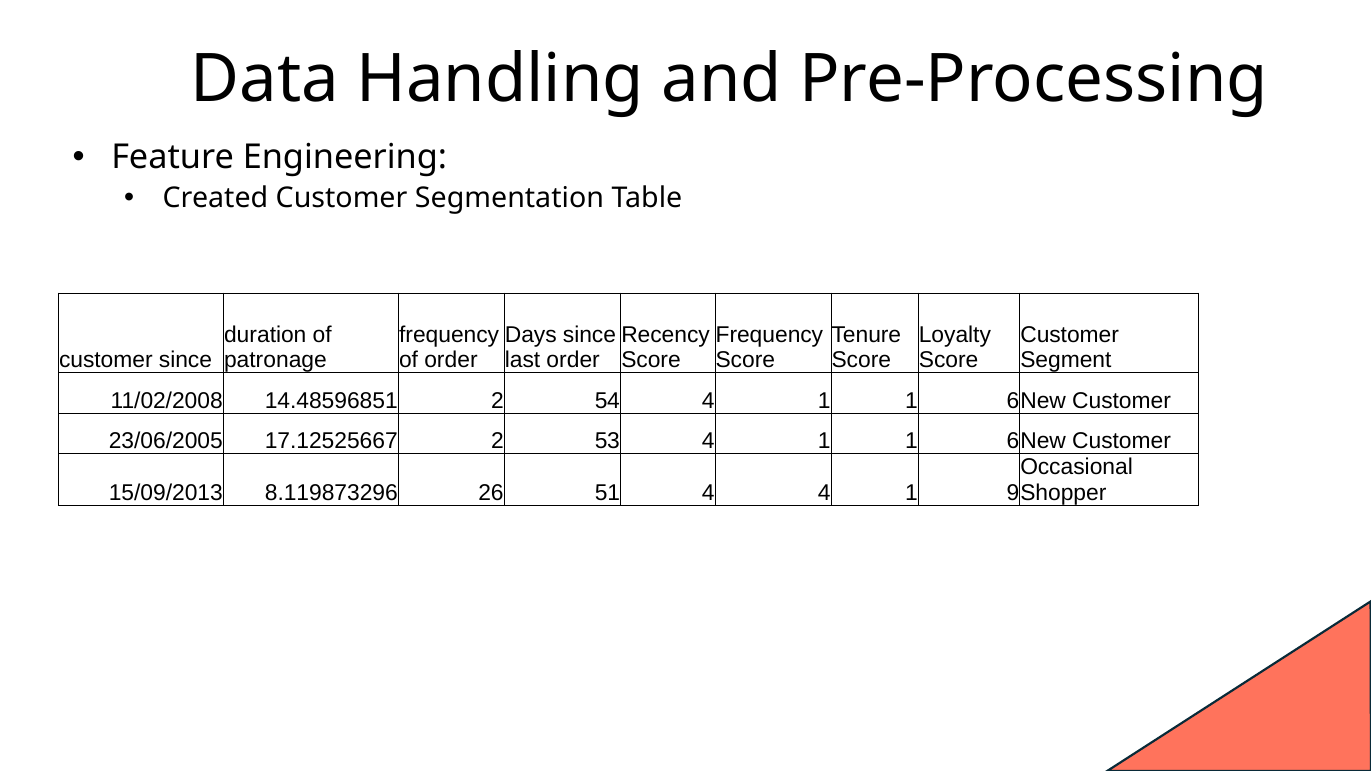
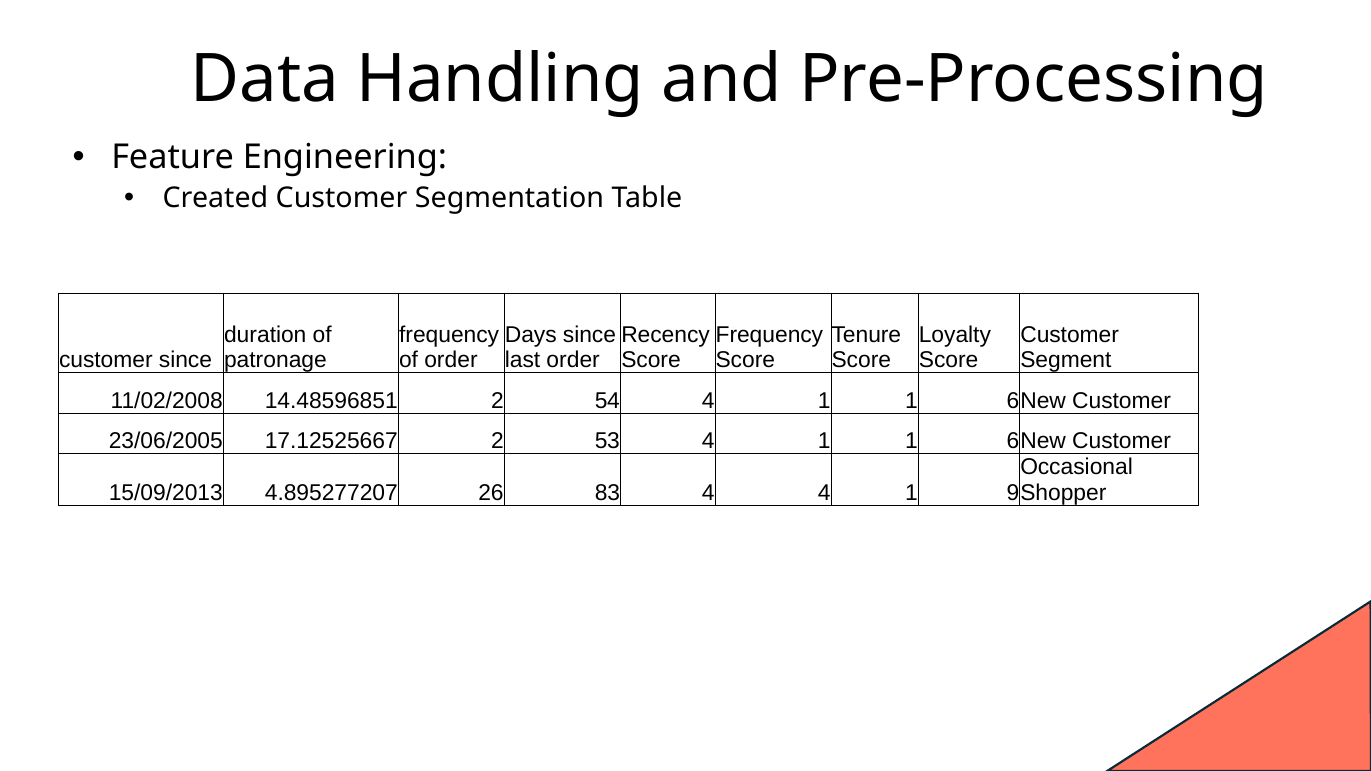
8.119873296: 8.119873296 -> 4.895277207
51: 51 -> 83
